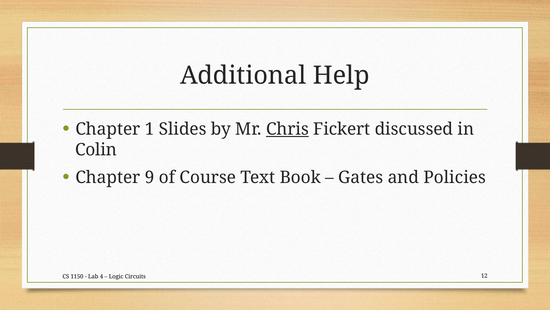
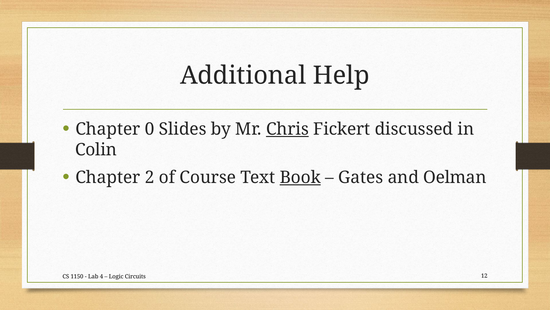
1: 1 -> 0
9: 9 -> 2
Book underline: none -> present
Policies: Policies -> Oelman
